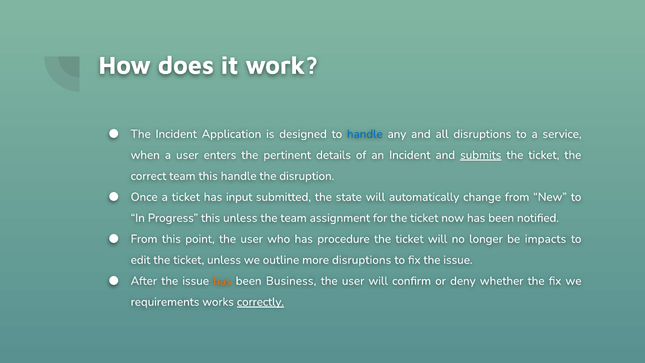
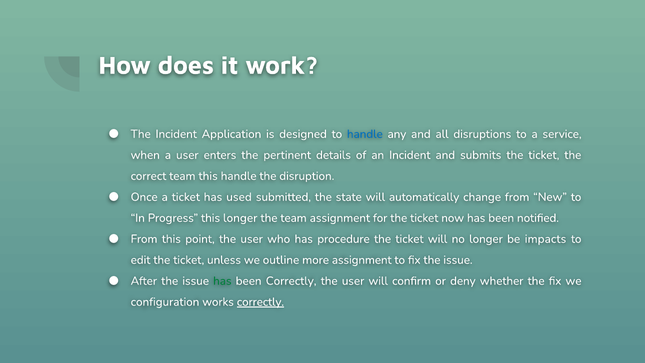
submits underline: present -> none
input: input -> used
this unless: unless -> longer
more disruptions: disruptions -> assignment
has at (222, 281) colour: orange -> green
been Business: Business -> Correctly
requirements: requirements -> configuration
